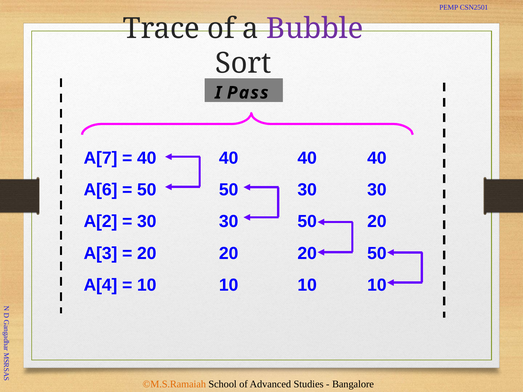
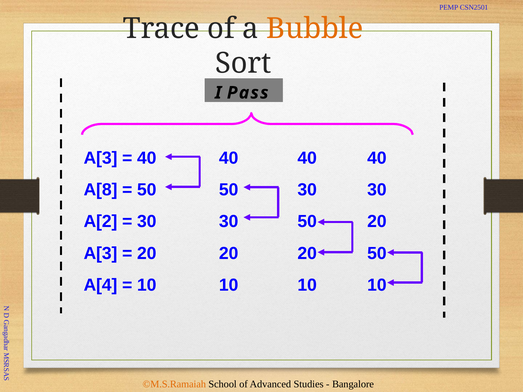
Bubble colour: purple -> orange
A[7 at (100, 158): A[7 -> A[3
A[6: A[6 -> A[8
